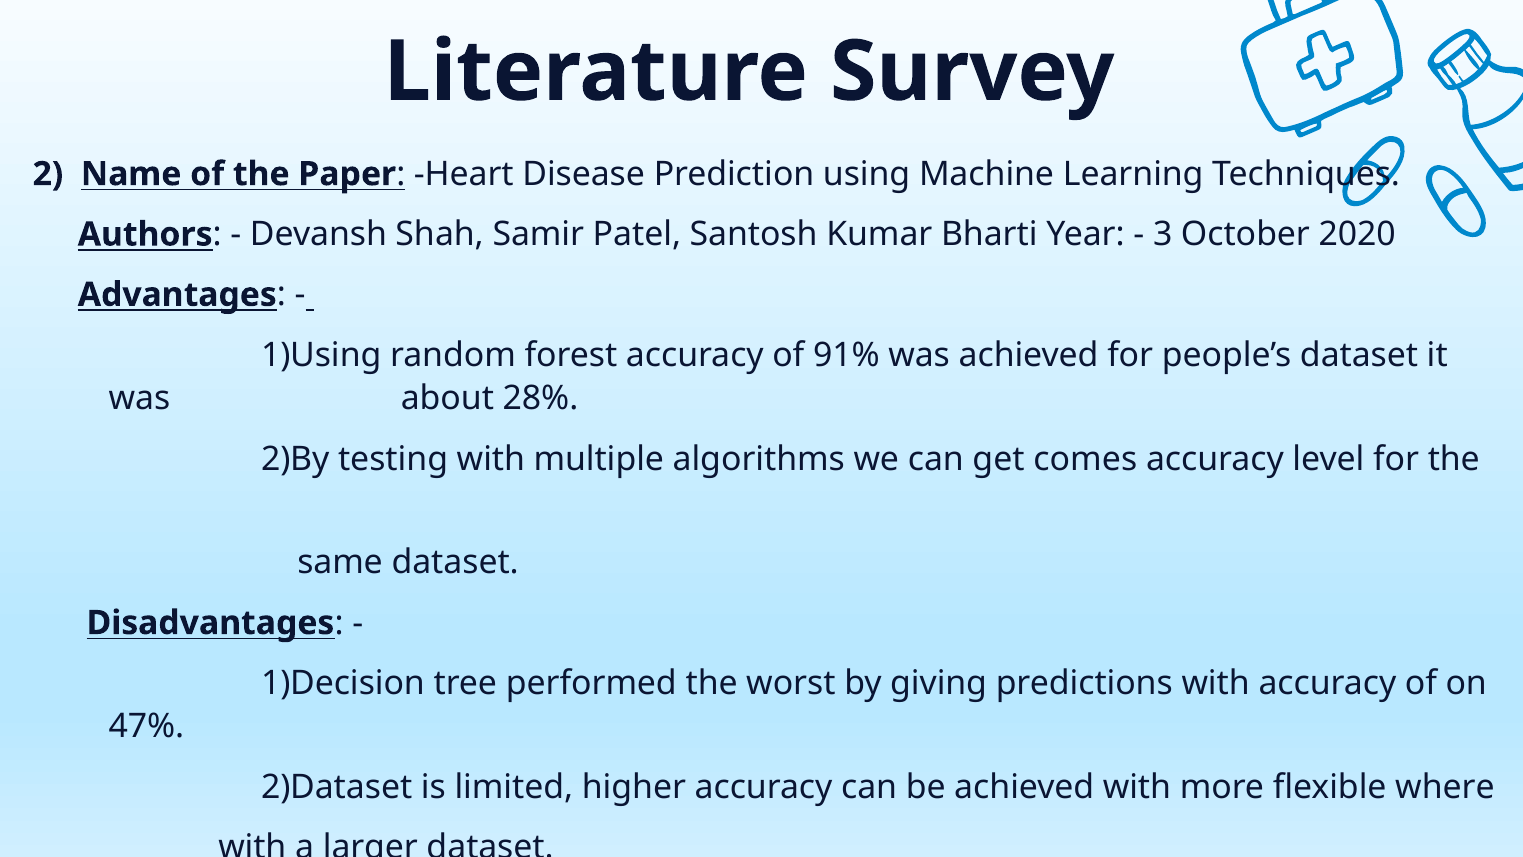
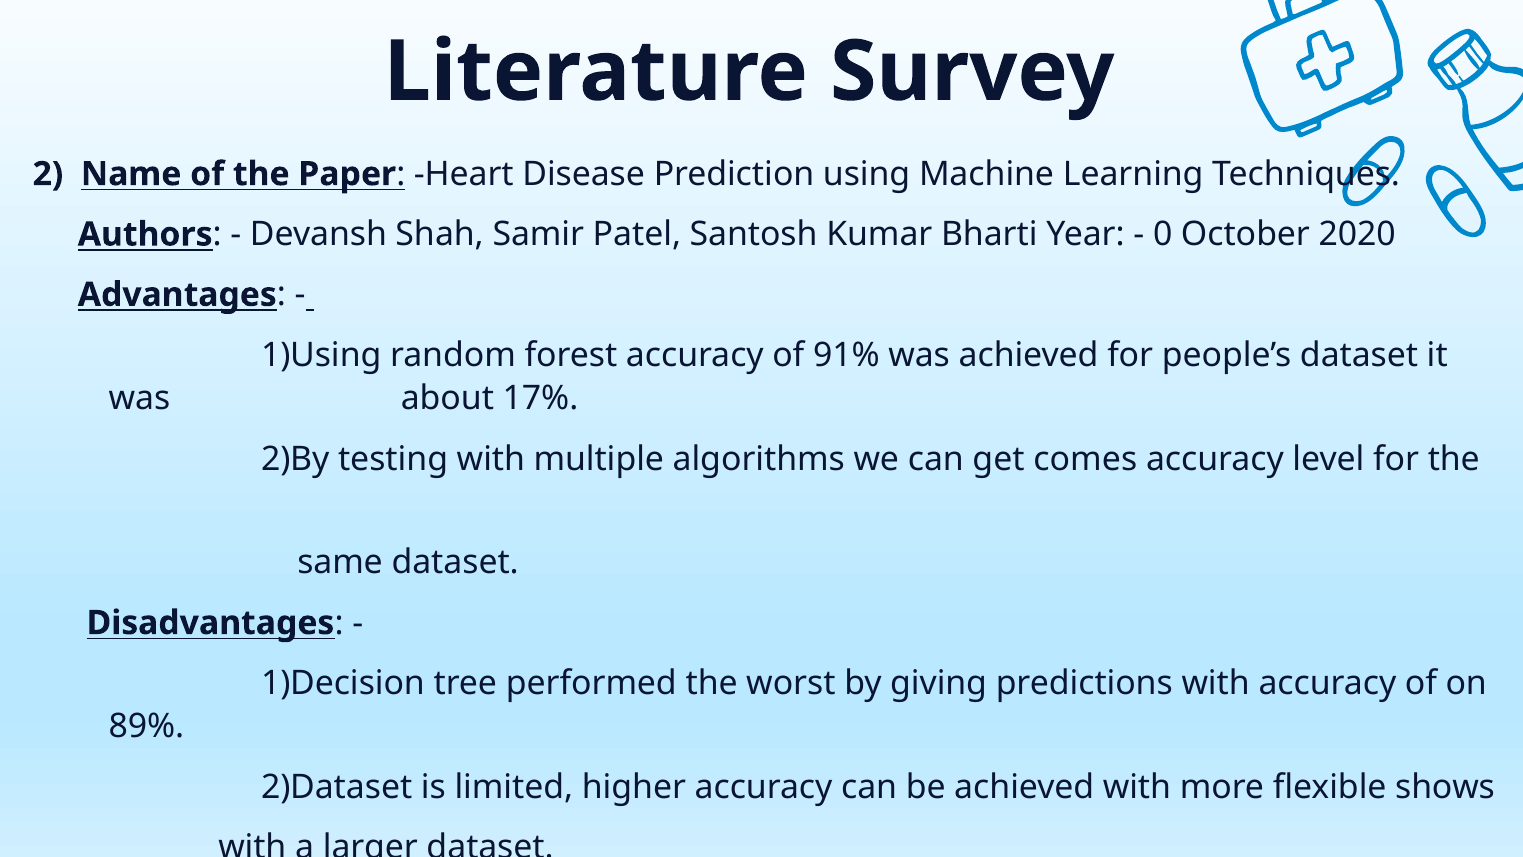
3: 3 -> 0
28%: 28% -> 17%
47%: 47% -> 89%
where: where -> shows
